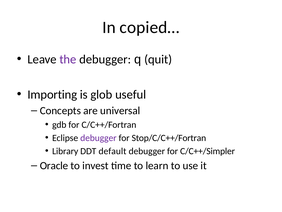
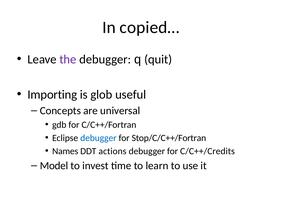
debugger at (98, 138) colour: purple -> blue
Library: Library -> Names
default: default -> actions
C/C++/Simpler: C/C++/Simpler -> C/C++/Credits
Oracle: Oracle -> Model
